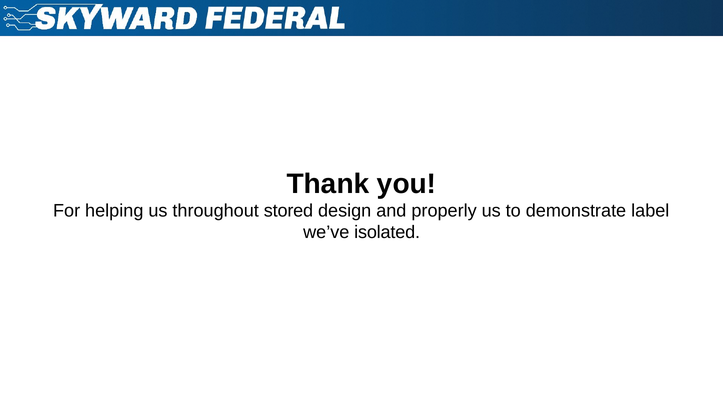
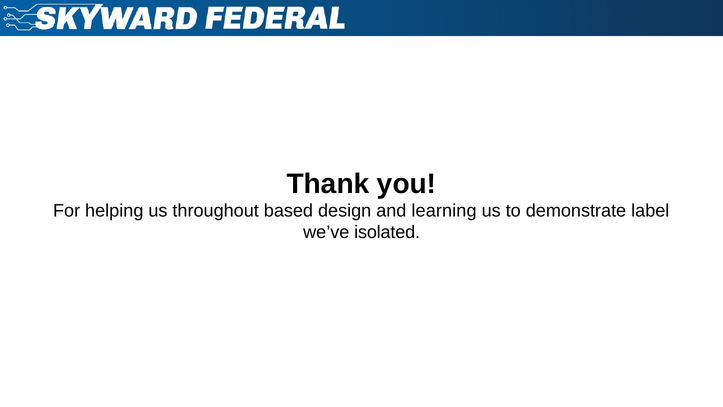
stored: stored -> based
properly: properly -> learning
